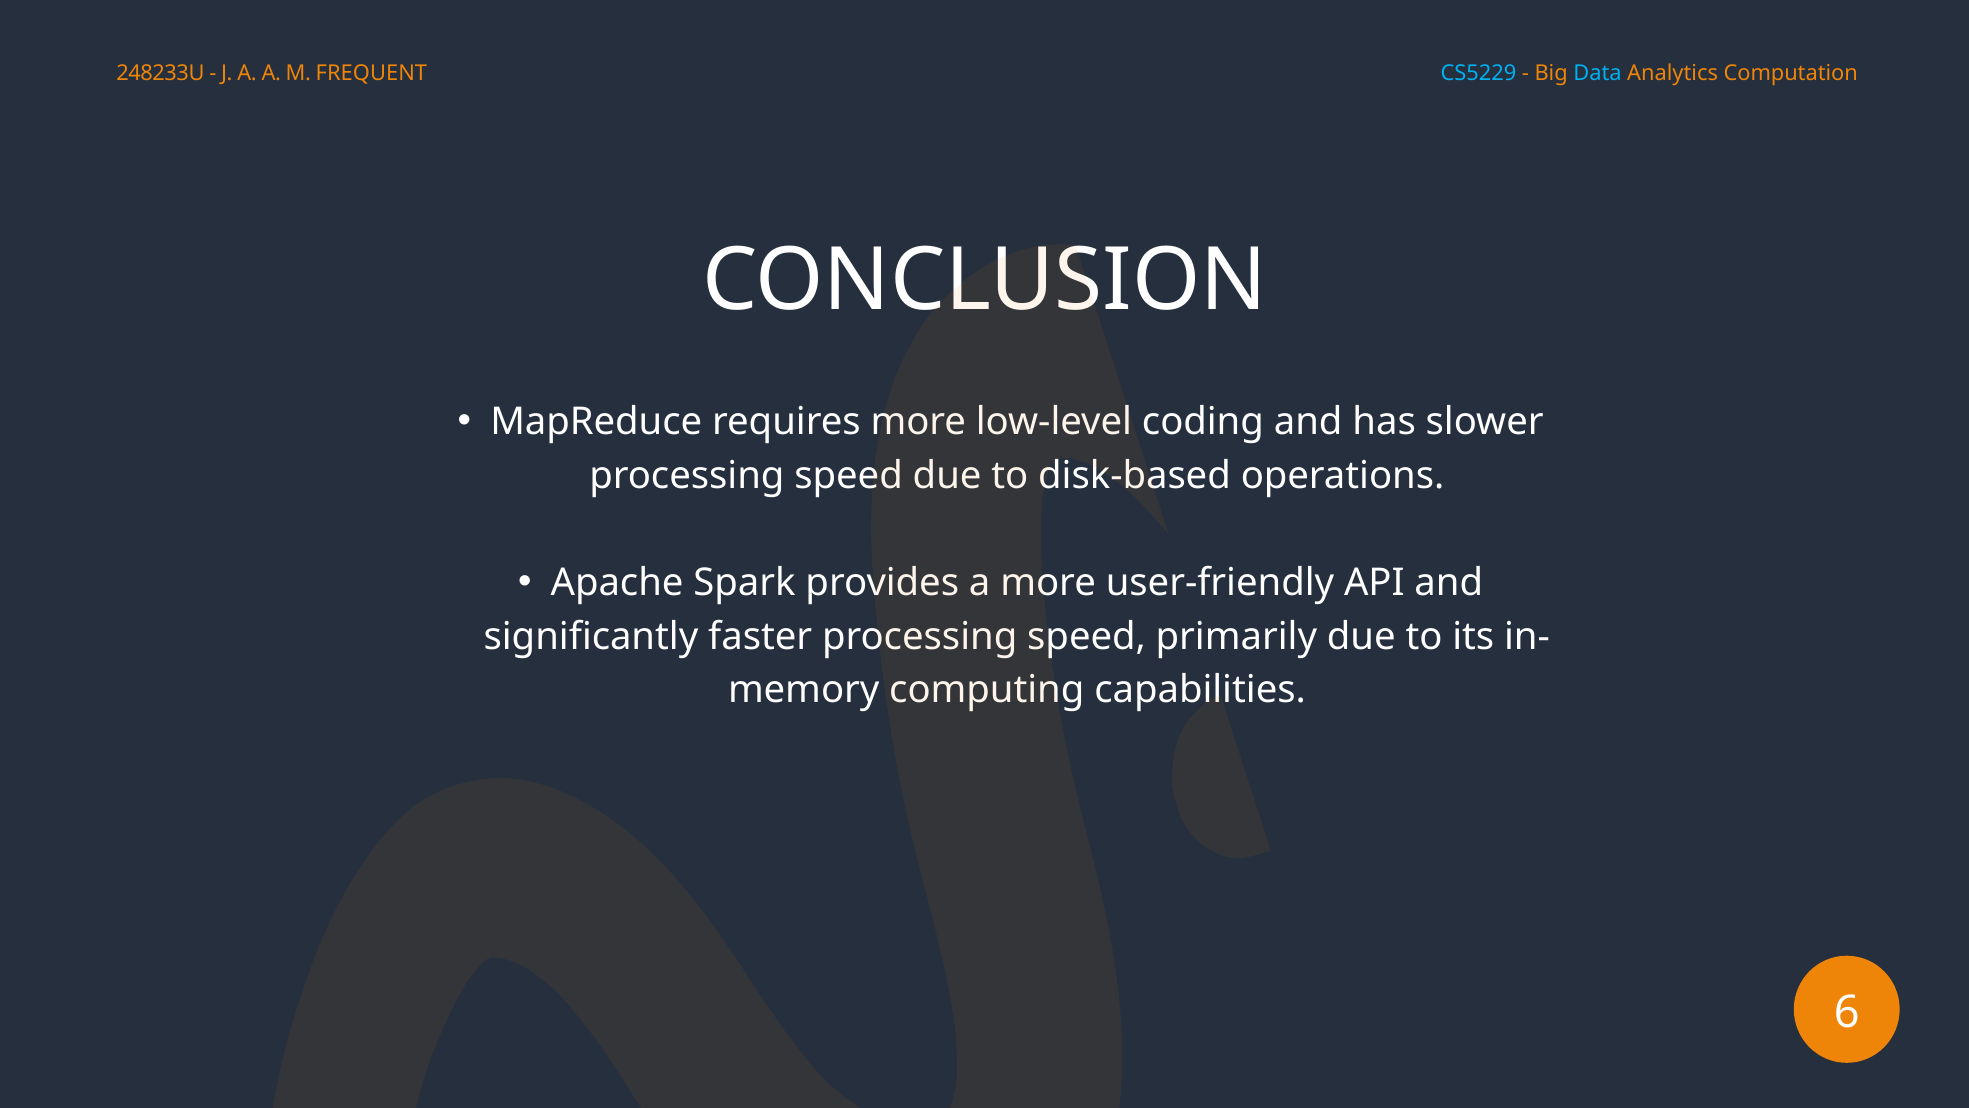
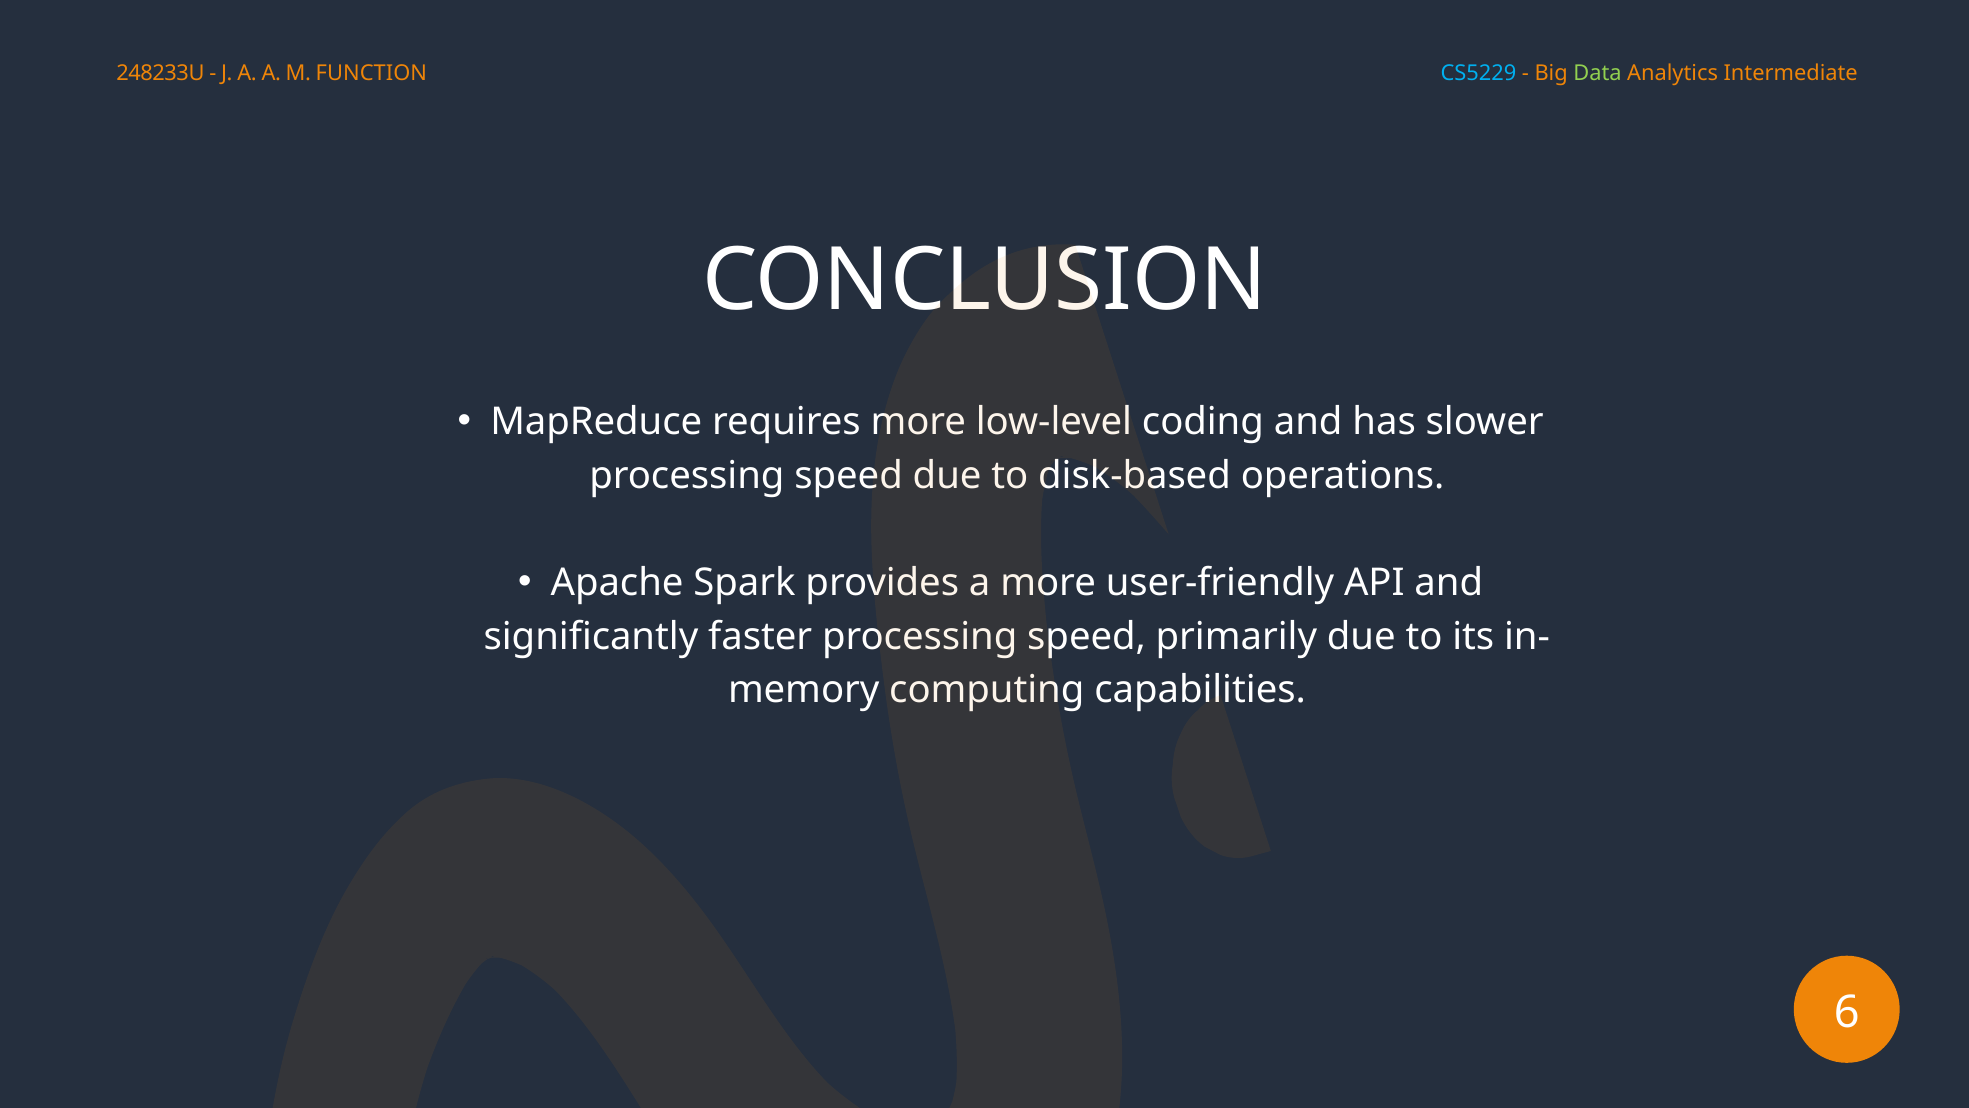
FREQUENT: FREQUENT -> FUNCTION
Data colour: light blue -> light green
Computation: Computation -> Intermediate
